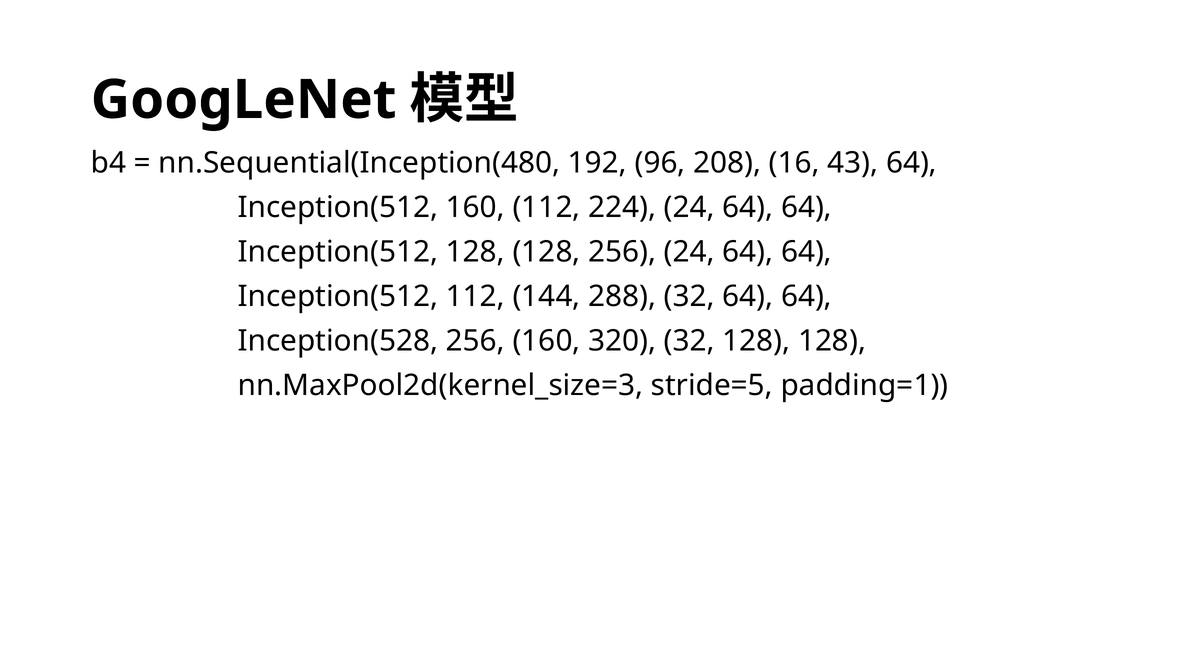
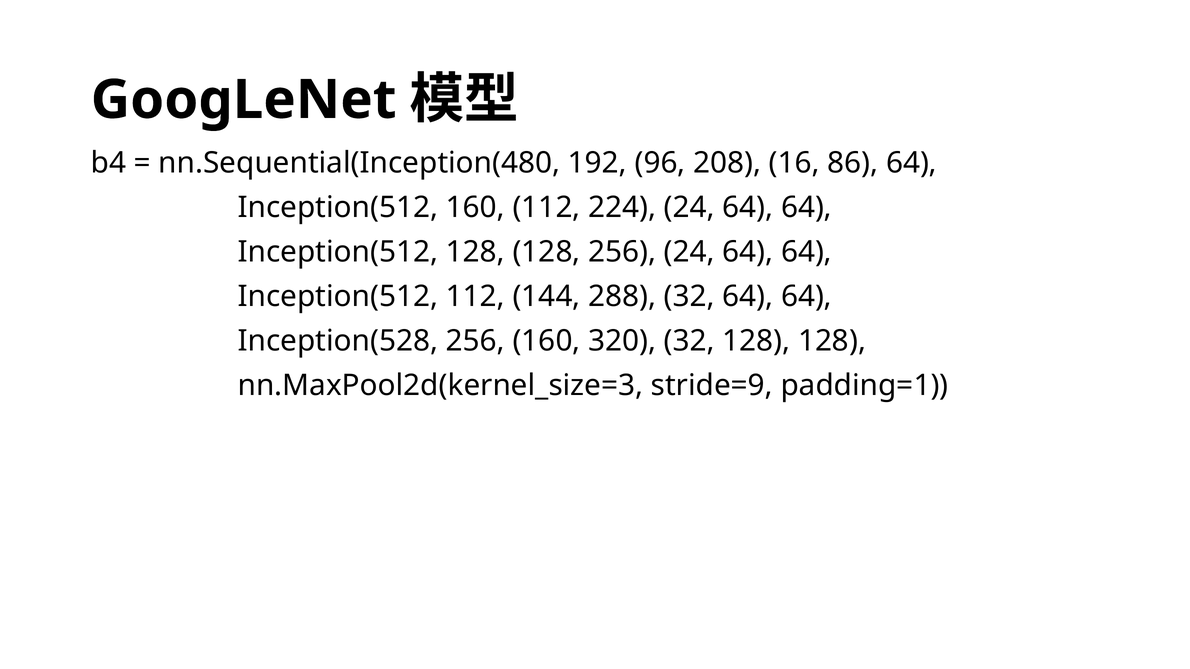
43: 43 -> 86
stride=5: stride=5 -> stride=9
